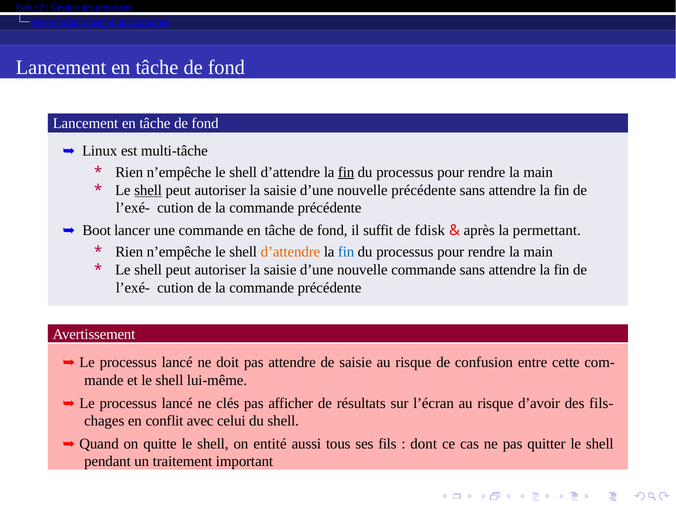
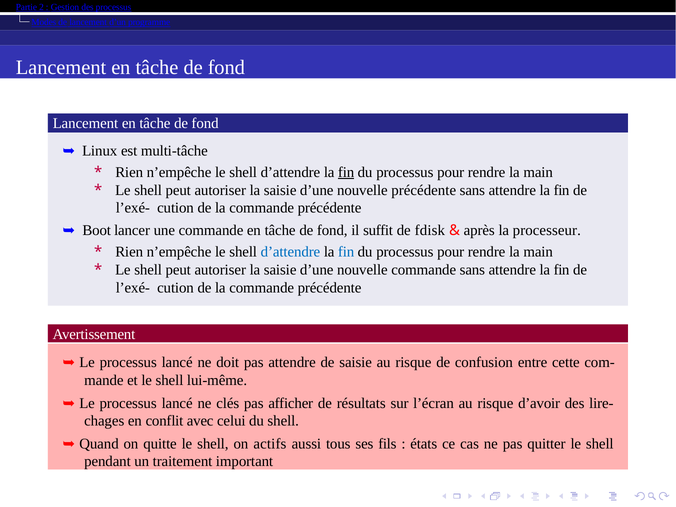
shell at (148, 191) underline: present -> none
permettant: permettant -> processeur
d’attendre at (290, 252) colour: orange -> blue
fils-: fils- -> lire-
entité: entité -> actifs
dont: dont -> états
